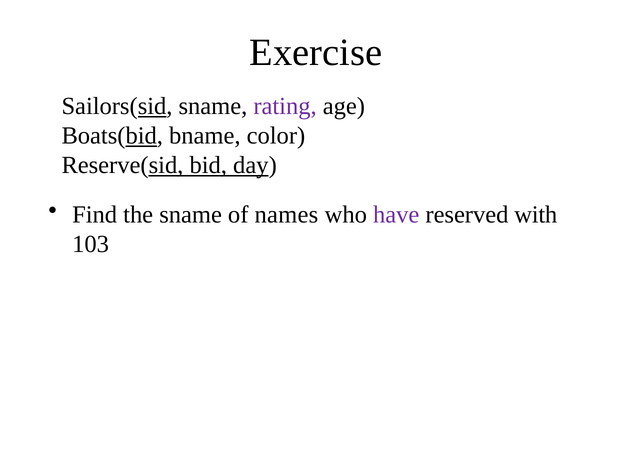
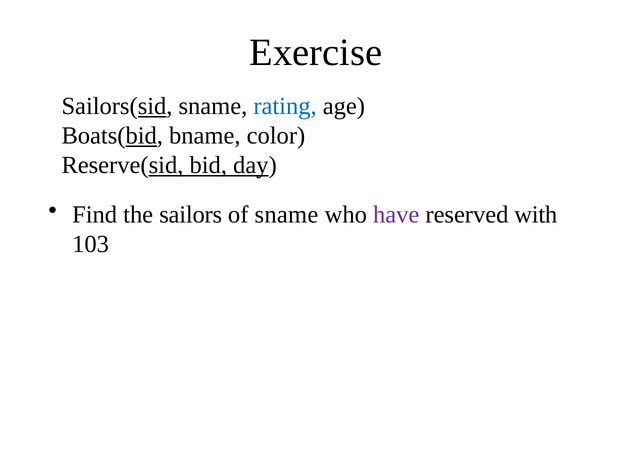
rating colour: purple -> blue
the sname: sname -> sailors
of names: names -> sname
